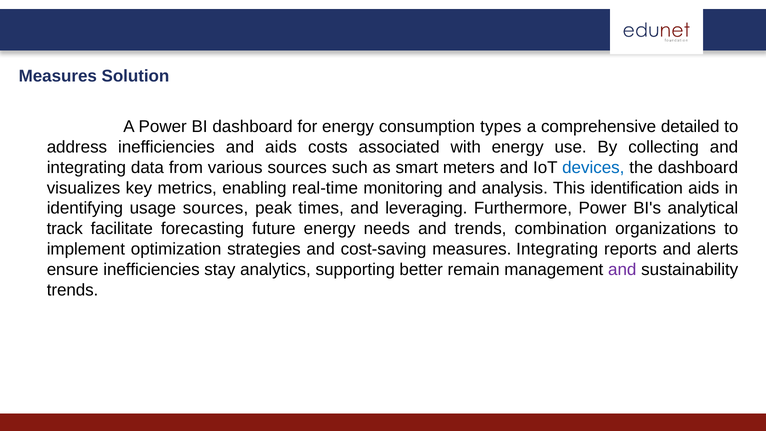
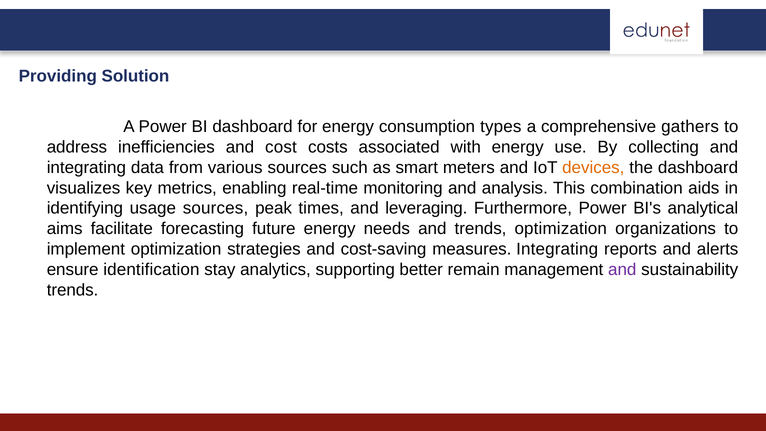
Measures at (58, 76): Measures -> Providing
detailed: detailed -> gathers
and aids: aids -> cost
devices colour: blue -> orange
identification: identification -> combination
track: track -> aims
trends combination: combination -> optimization
ensure inefficiencies: inefficiencies -> identification
